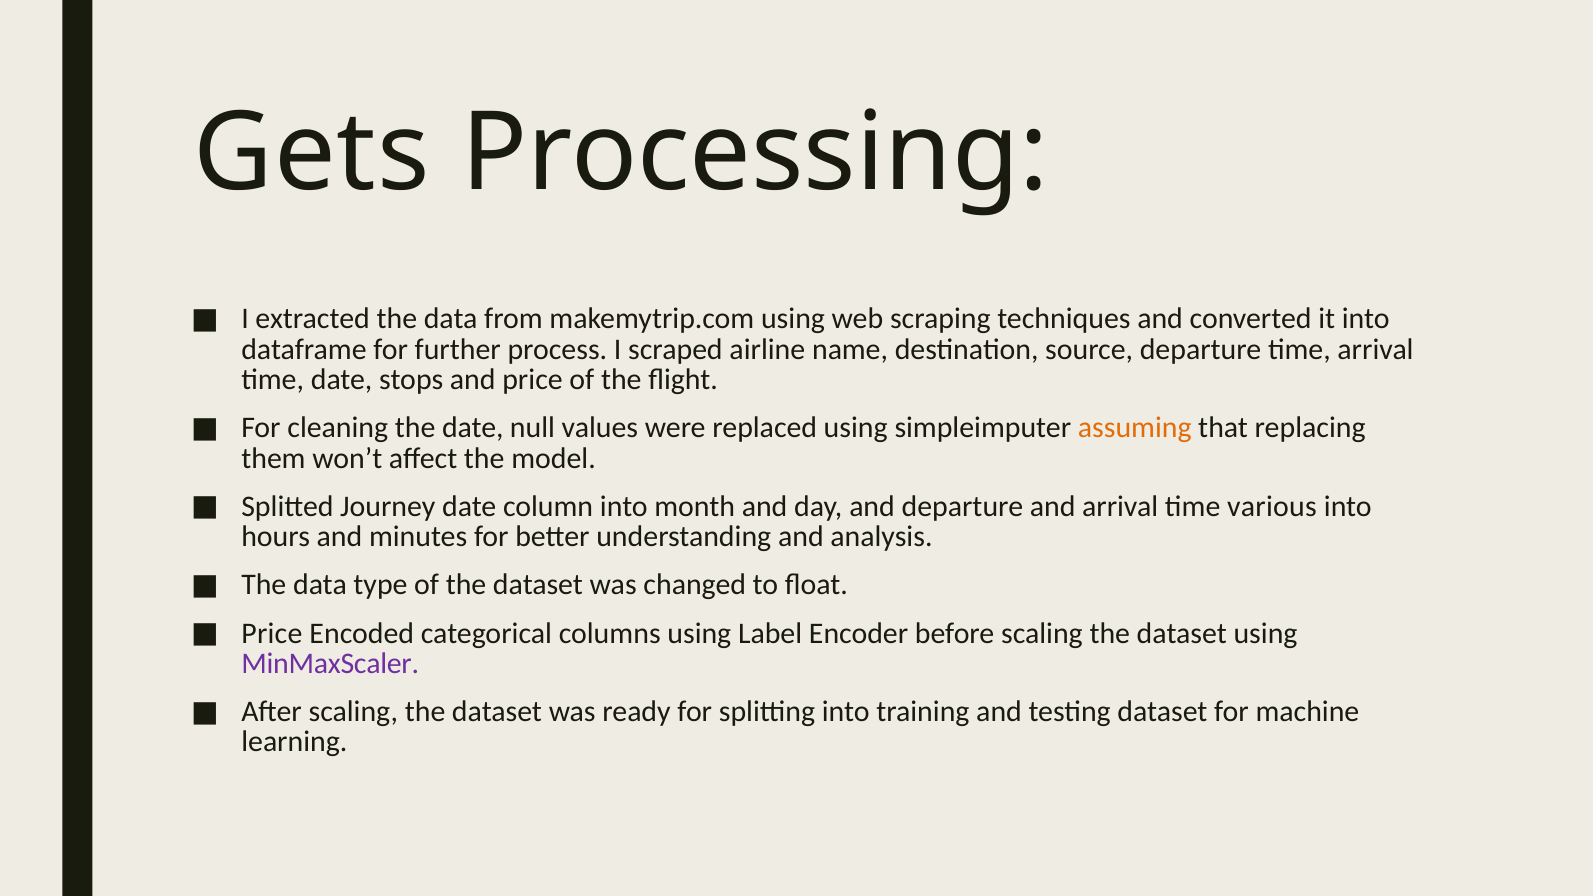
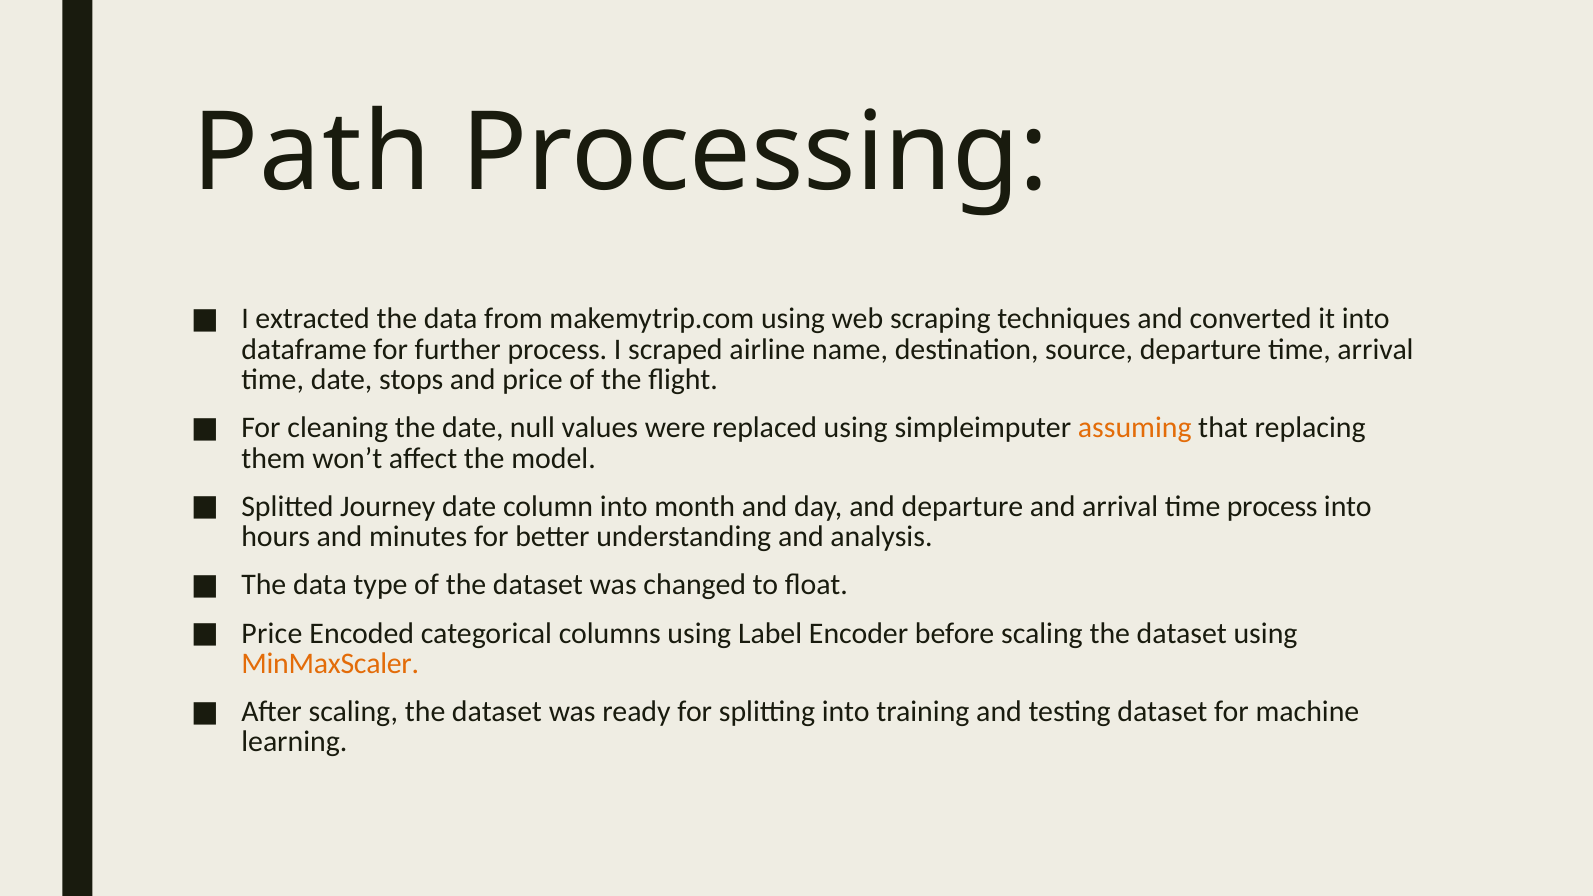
Gets: Gets -> Path
time various: various -> process
MinMaxScaler colour: purple -> orange
